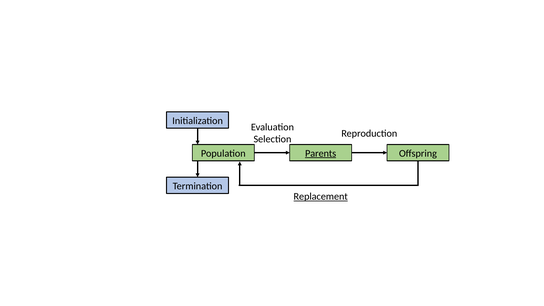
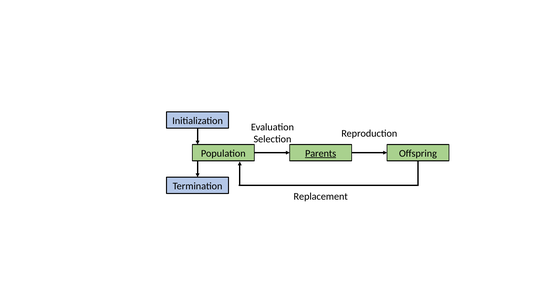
Replacement underline: present -> none
